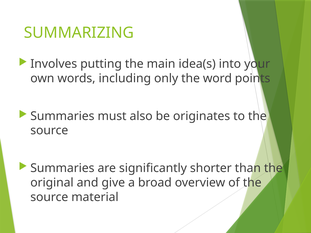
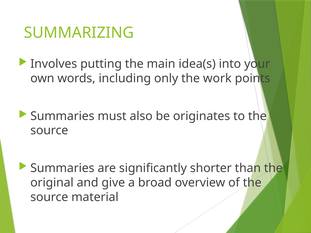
word: word -> work
